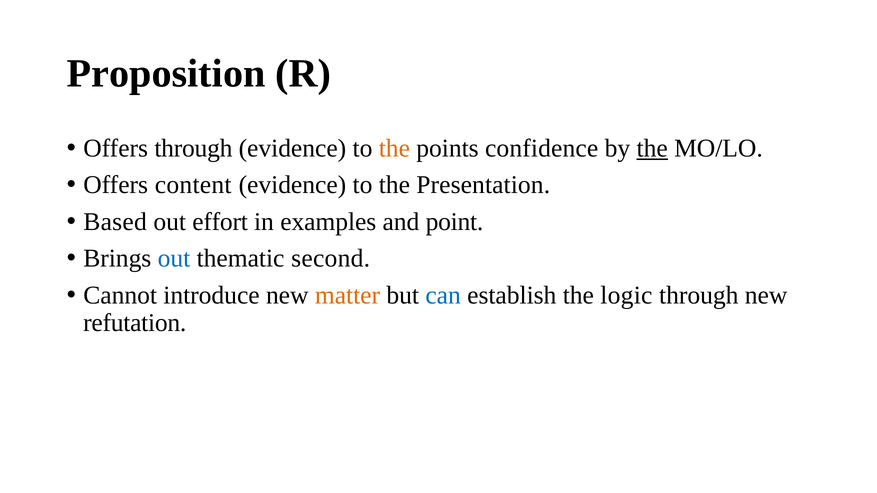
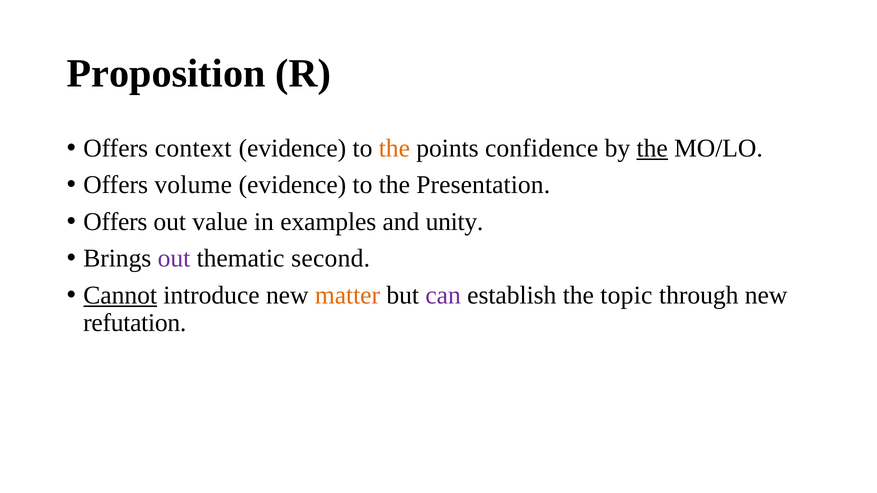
Offers through: through -> context
content: content -> volume
Based at (115, 222): Based -> Offers
effort: effort -> value
point: point -> unity
out at (174, 259) colour: blue -> purple
Cannot underline: none -> present
can colour: blue -> purple
logic: logic -> topic
